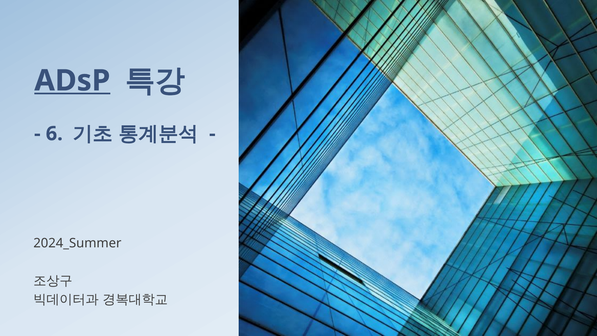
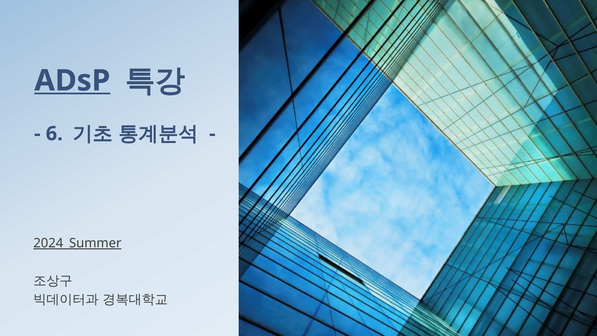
2024_Summer underline: none -> present
